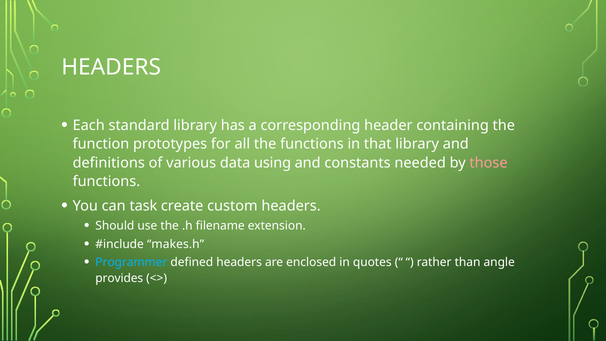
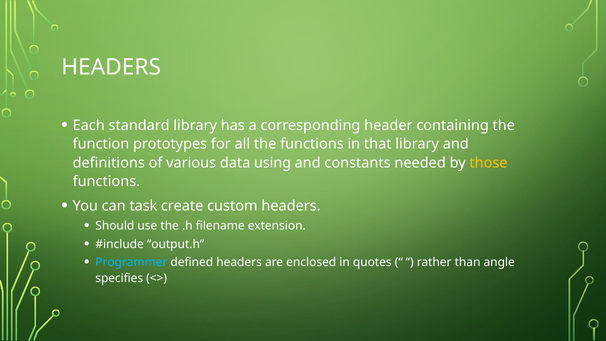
those colour: pink -> yellow
makes.h: makes.h -> output.h
provides: provides -> specifies
